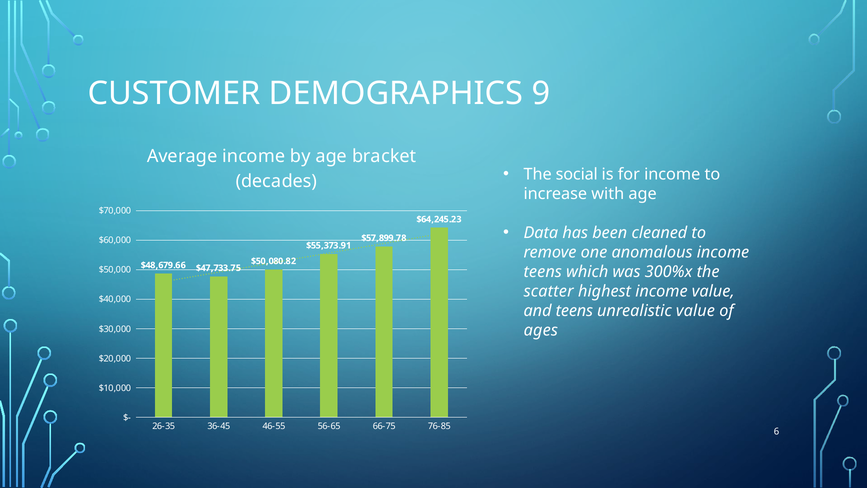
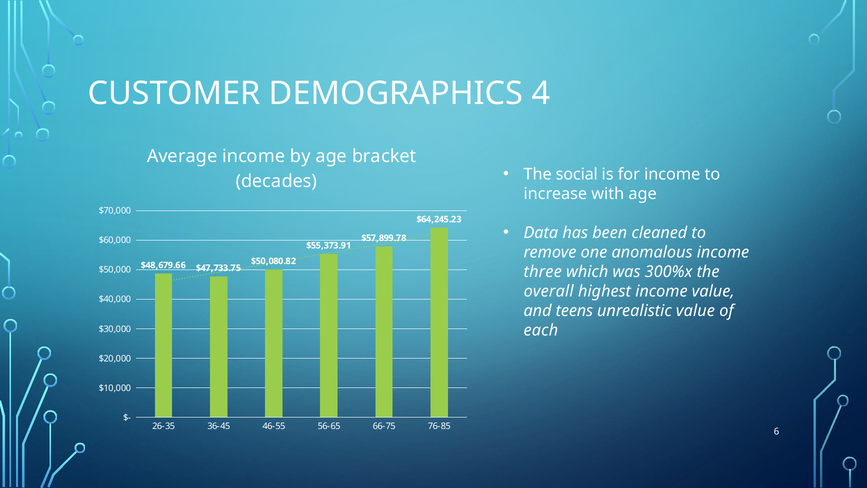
9: 9 -> 4
teens at (543, 272): teens -> three
scatter: scatter -> overall
ages: ages -> each
